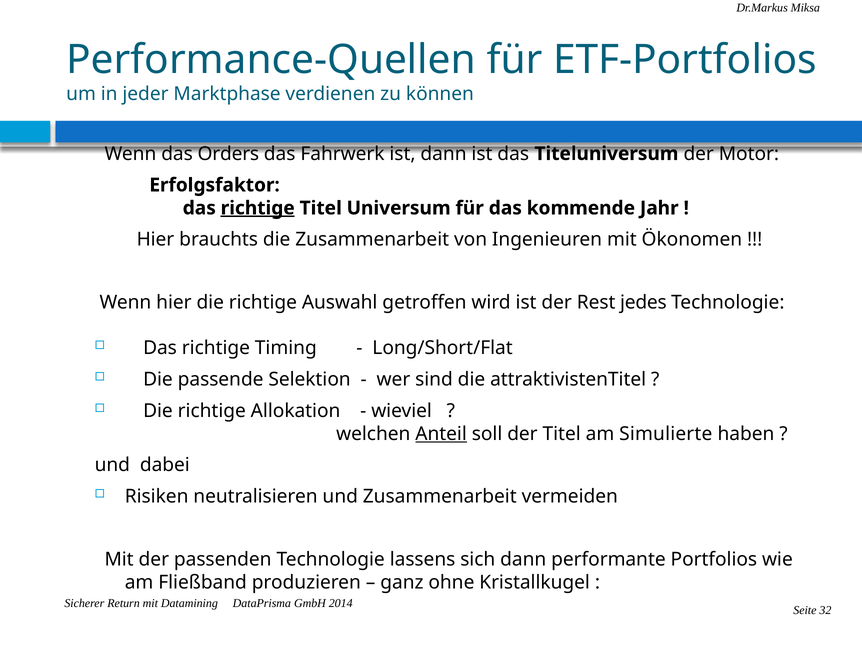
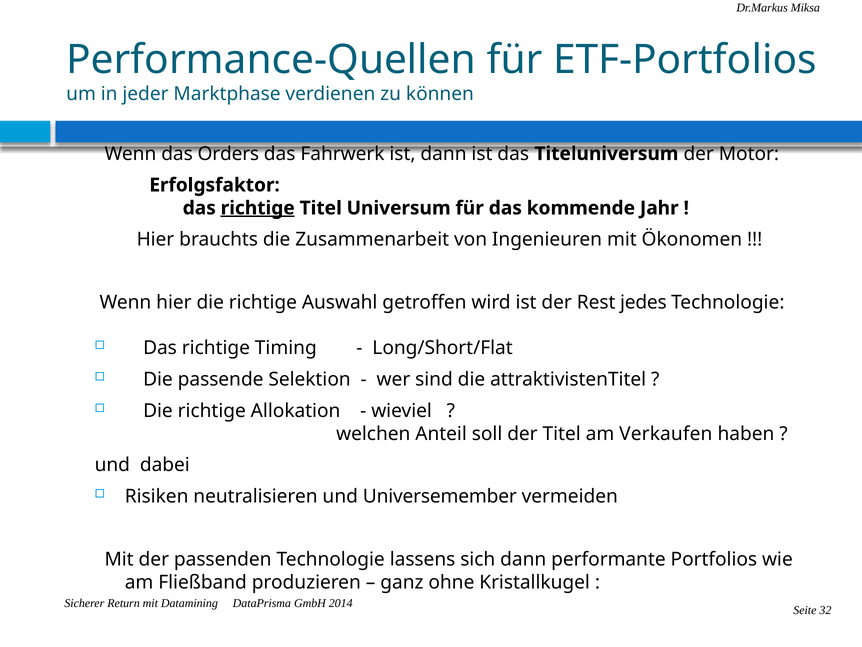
Anteil underline: present -> none
Simulierte: Simulierte -> Verkaufen
und Zusammenarbeit: Zusammenarbeit -> Universemember
